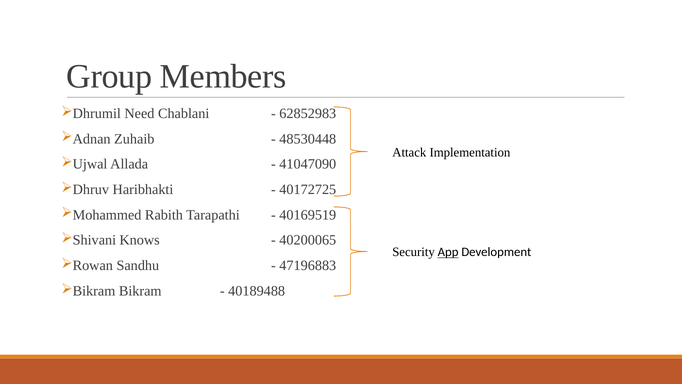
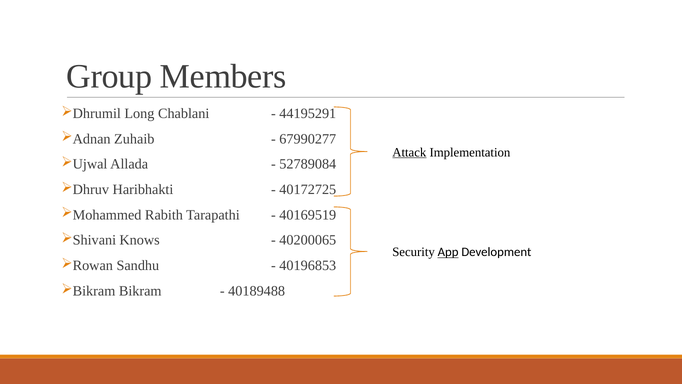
Need: Need -> Long
62852983: 62852983 -> 44195291
48530448: 48530448 -> 67990277
Attack underline: none -> present
41047090: 41047090 -> 52789084
47196883: 47196883 -> 40196853
